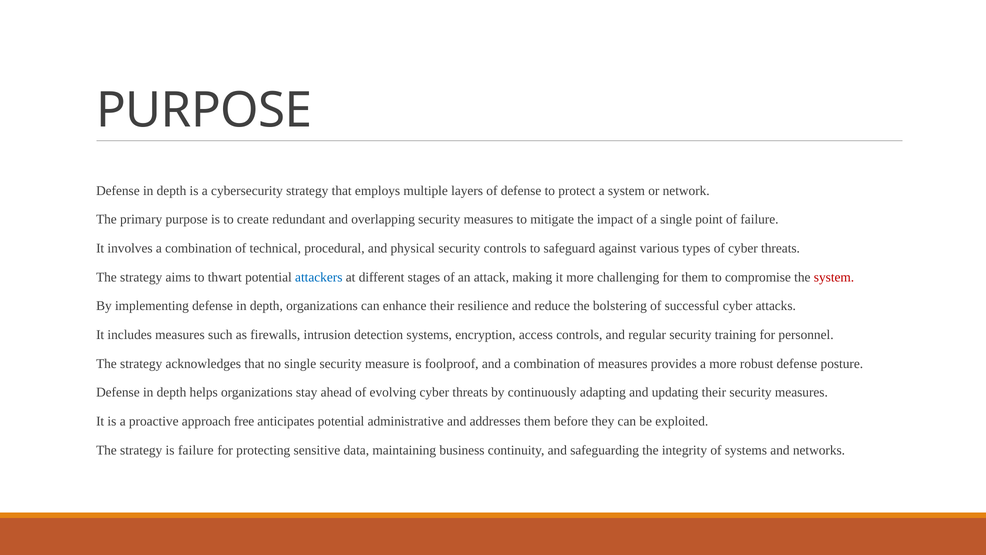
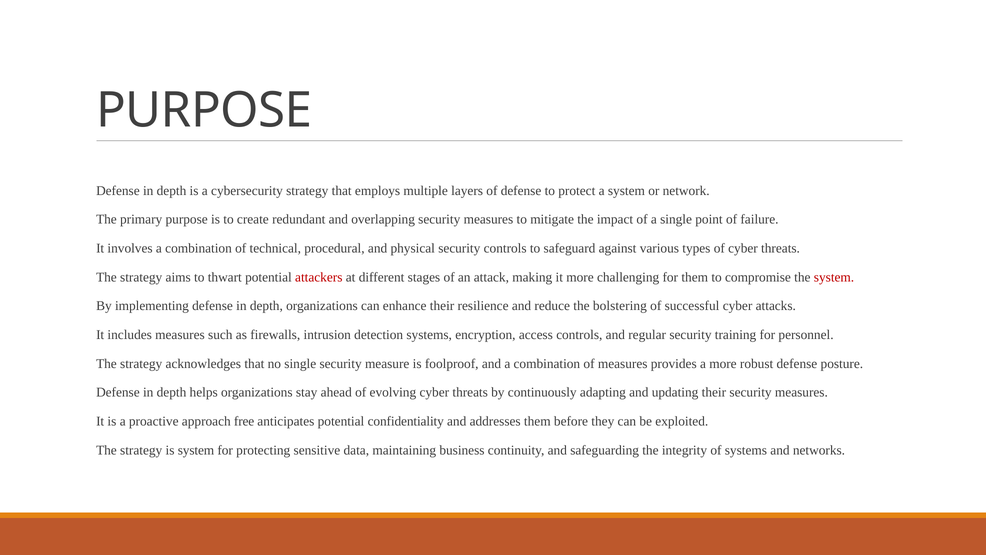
attackers colour: blue -> red
administrative: administrative -> confidentiality
is failure: failure -> system
